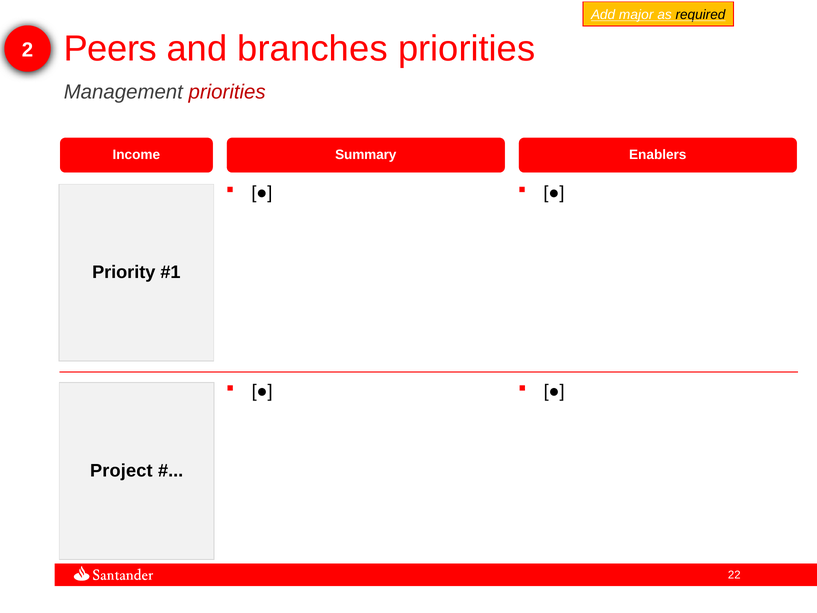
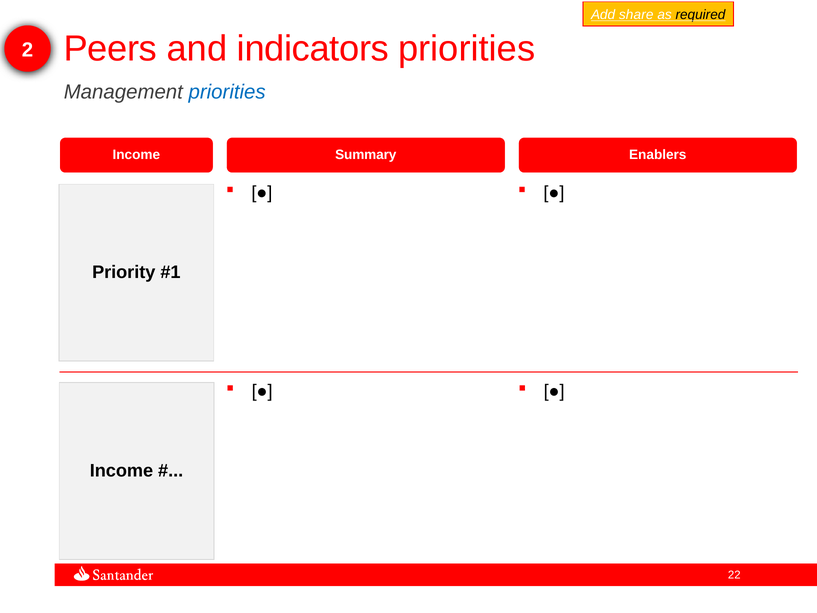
major: major -> share
branches: branches -> indicators
priorities at (227, 92) colour: red -> blue
Project at (121, 471): Project -> Income
